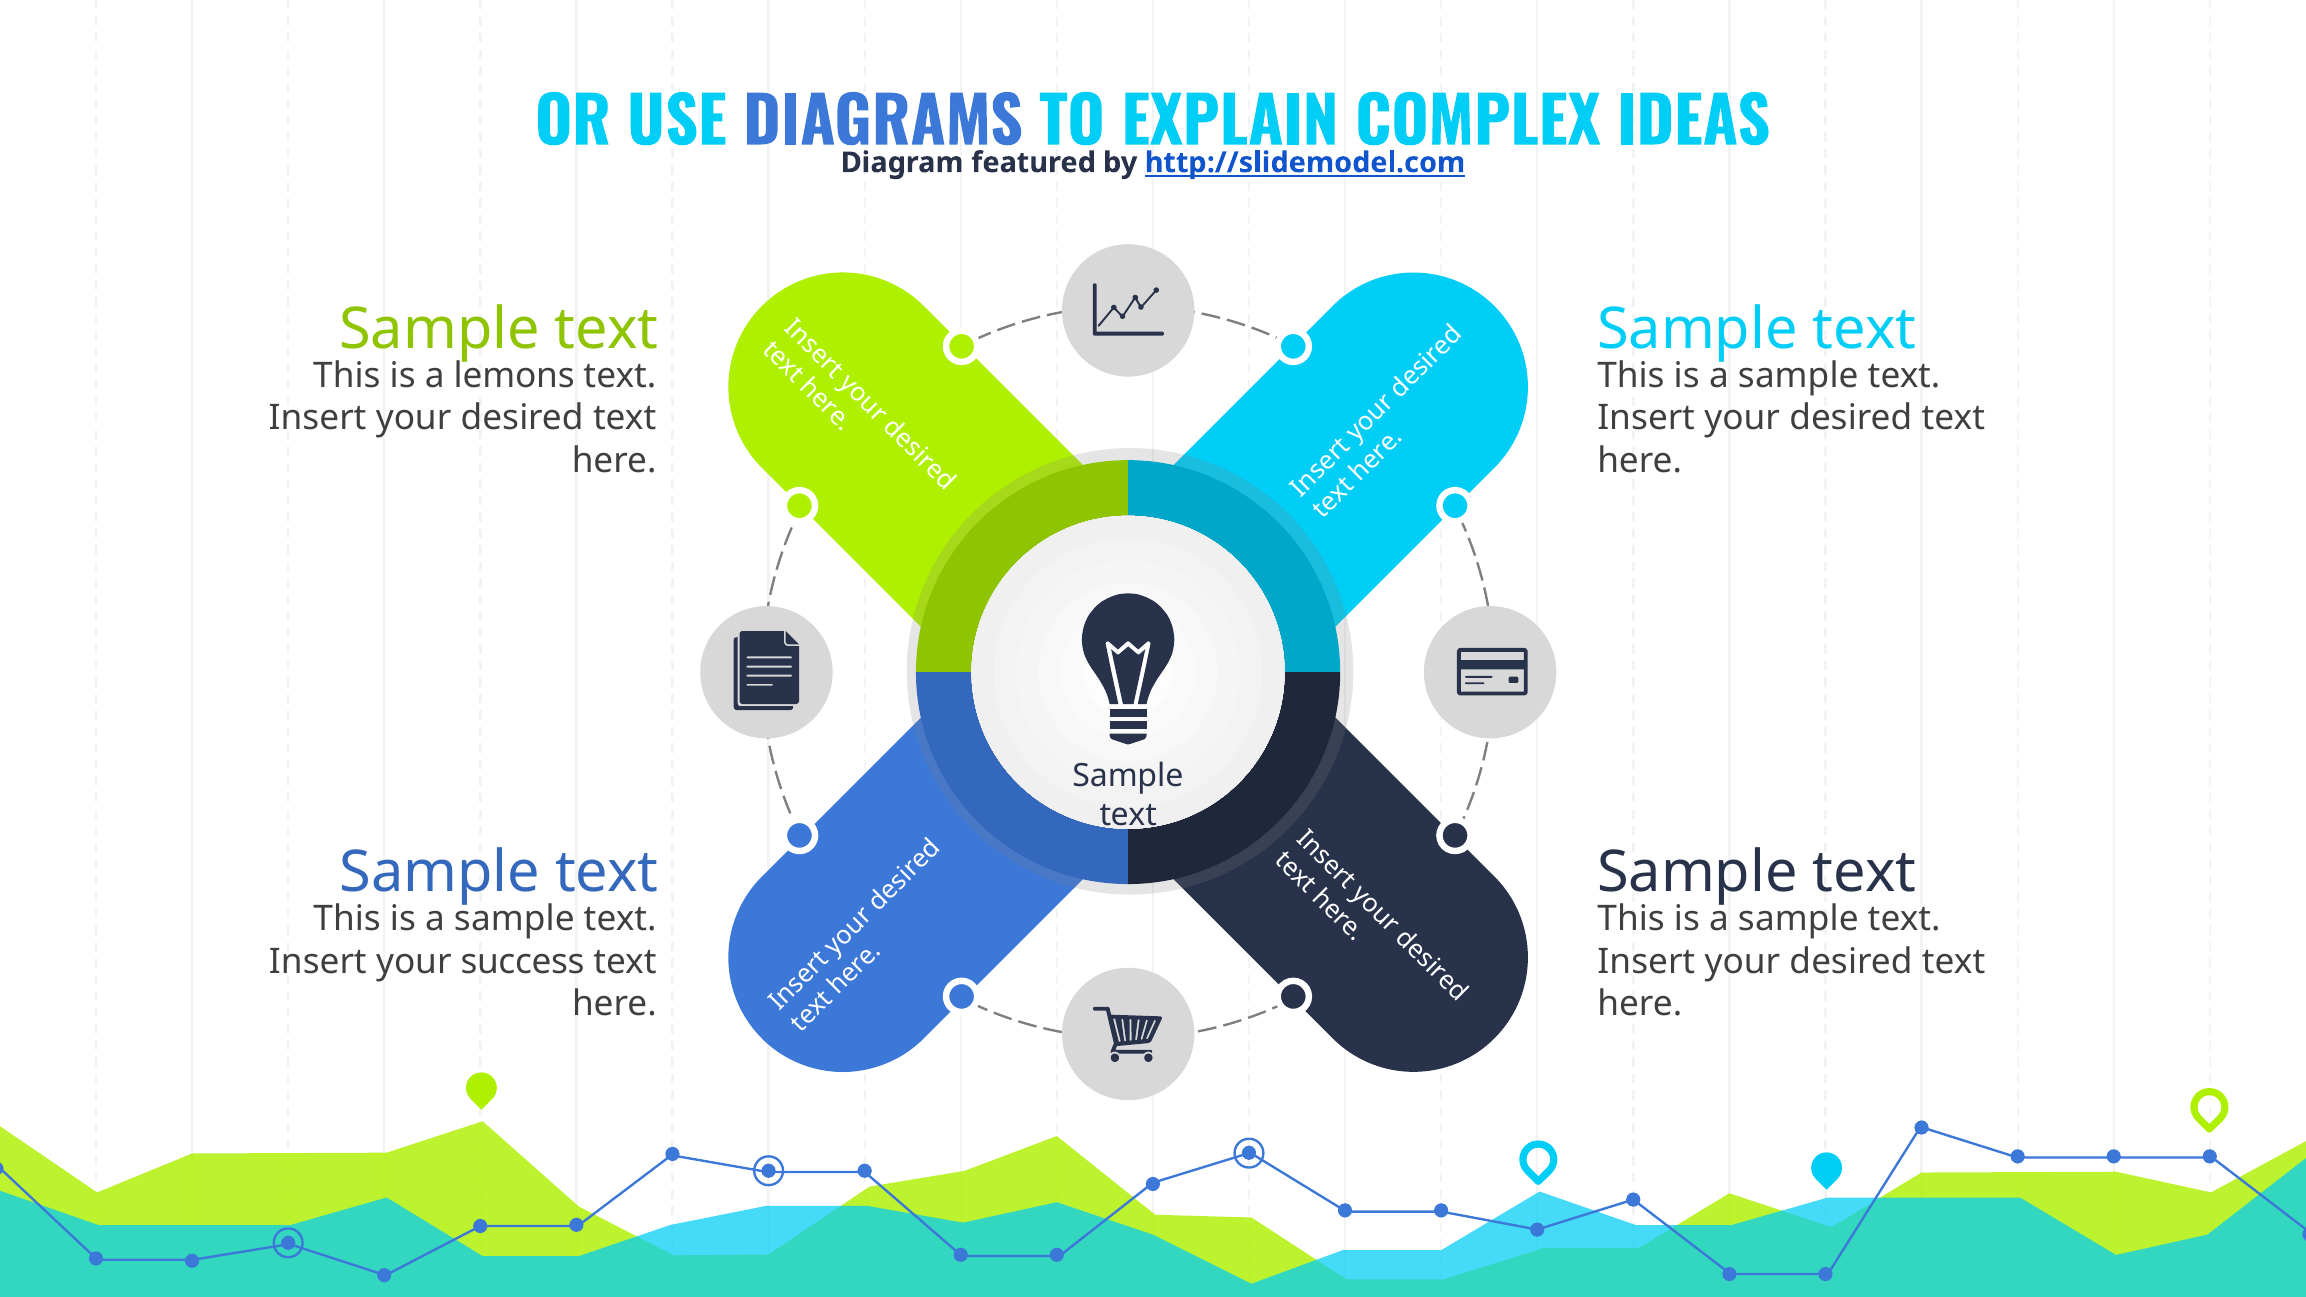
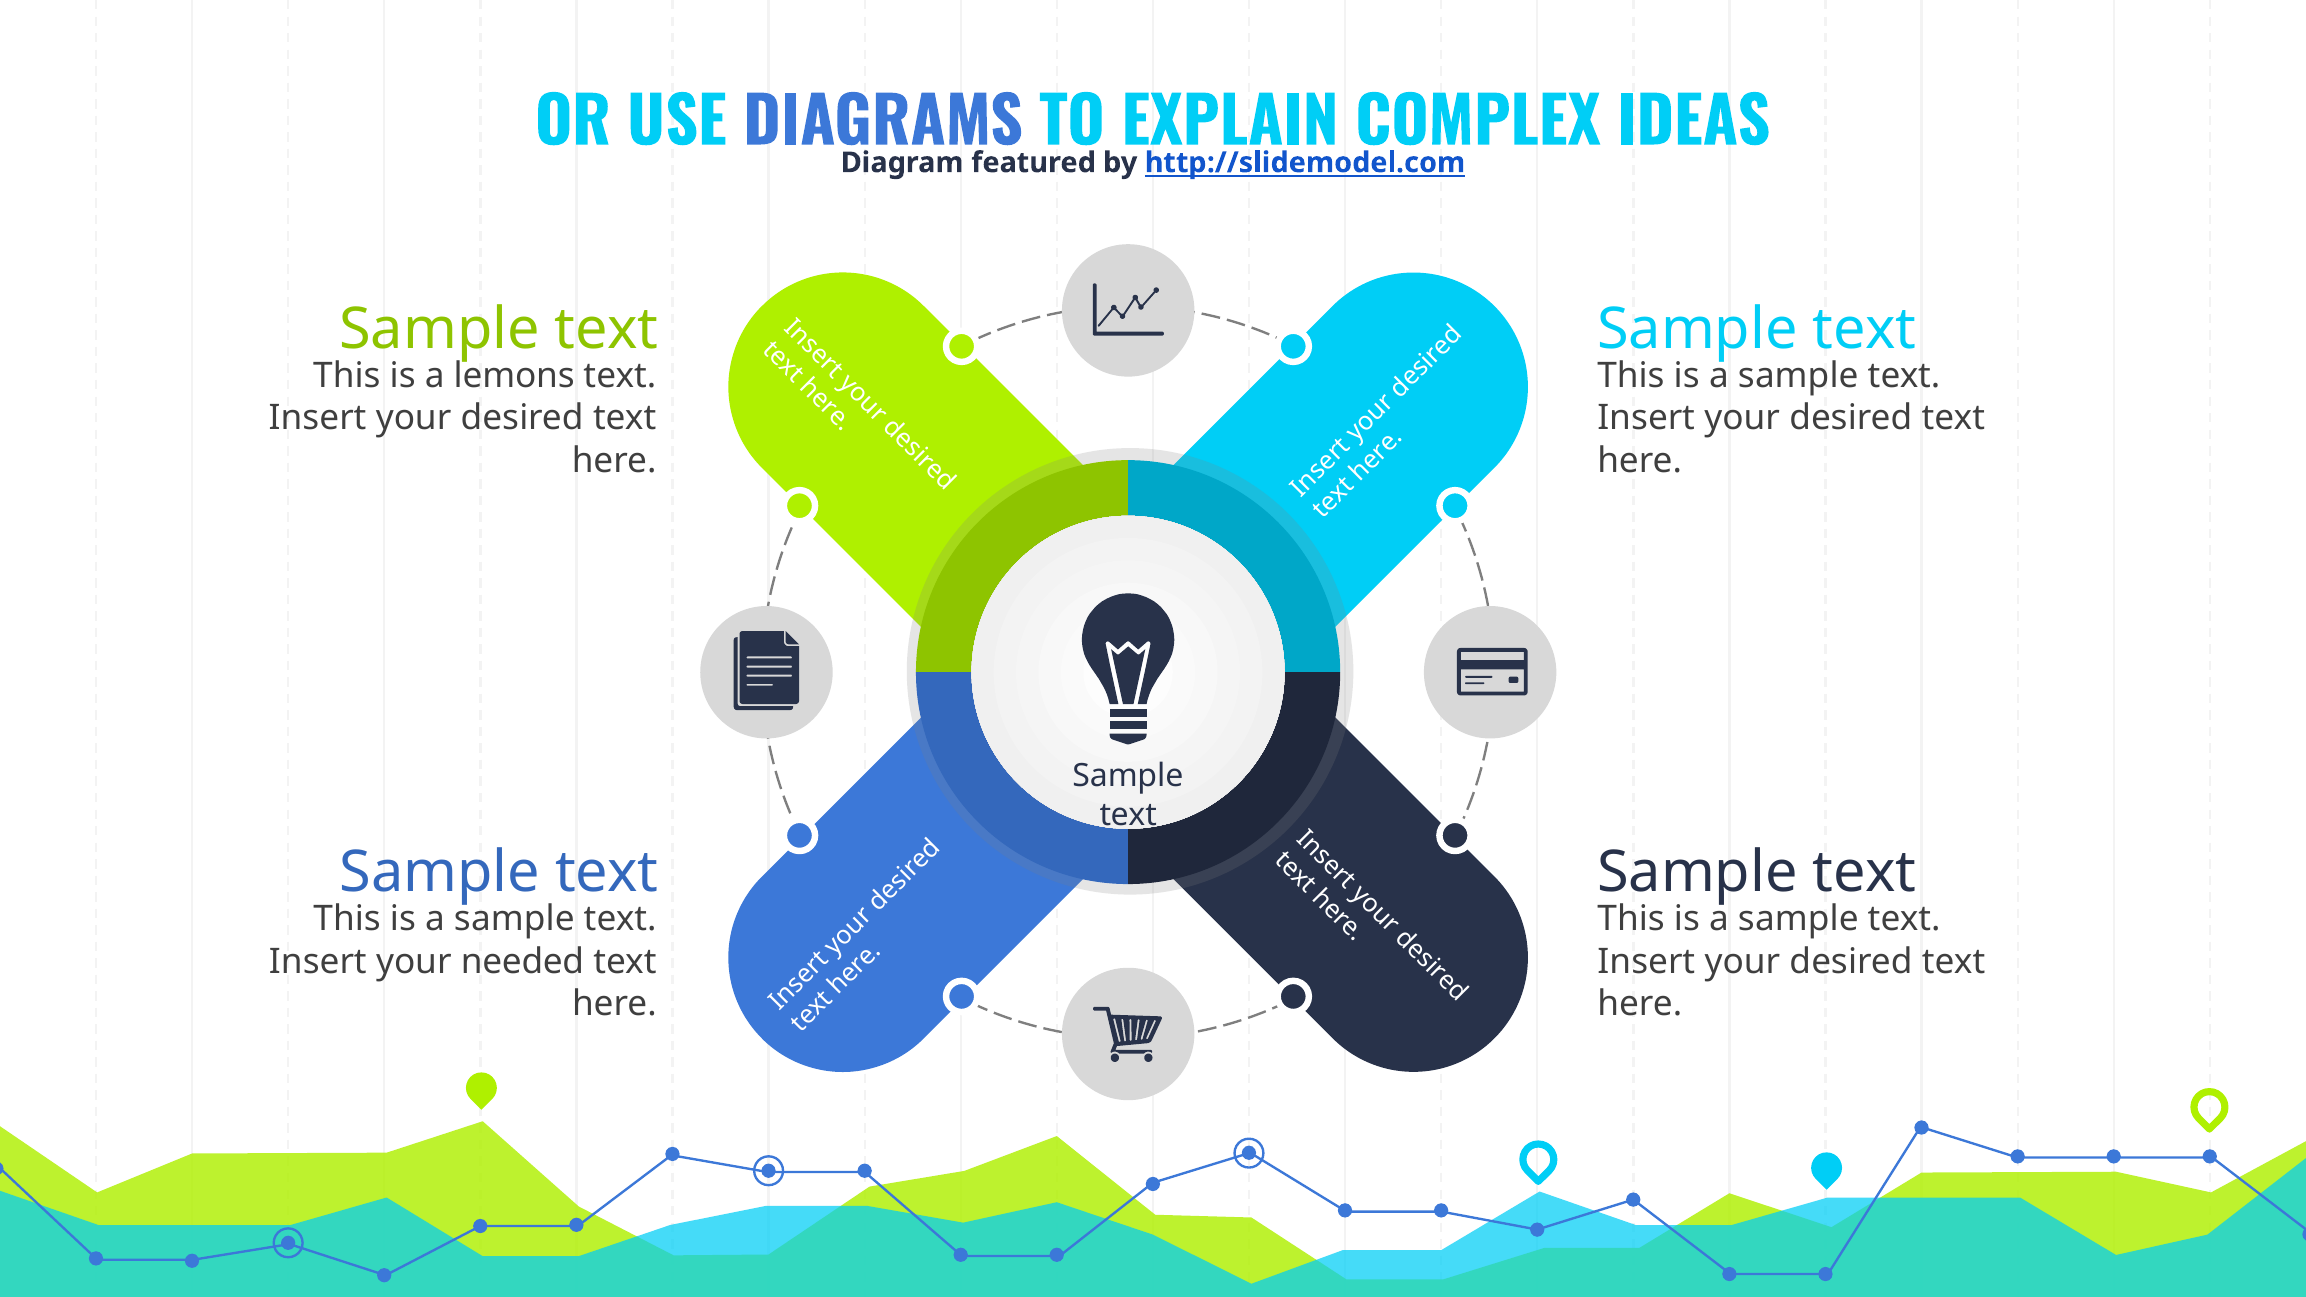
success: success -> needed
